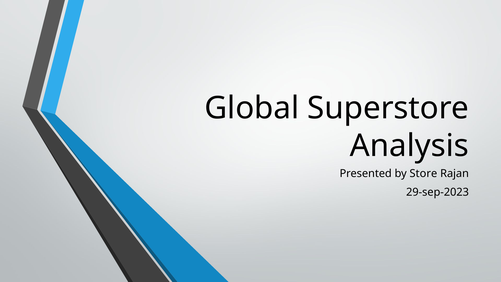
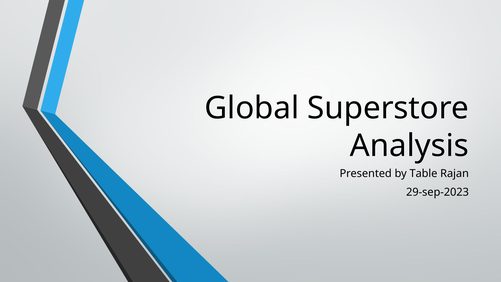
Store: Store -> Table
